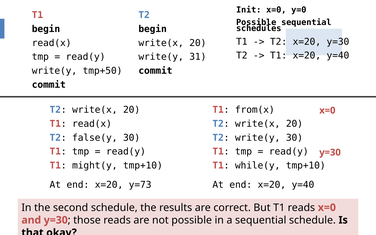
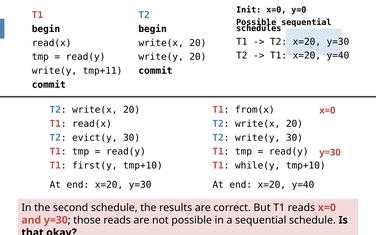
write(y 31: 31 -> 20
tmp+50: tmp+50 -> tmp+11
false(y: false(y -> evict(y
might(y: might(y -> first(y
end x=20 y=73: y=73 -> y=30
